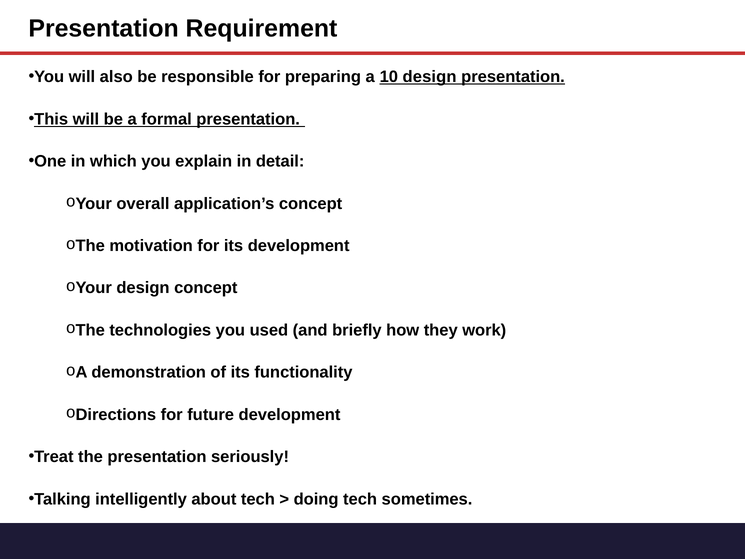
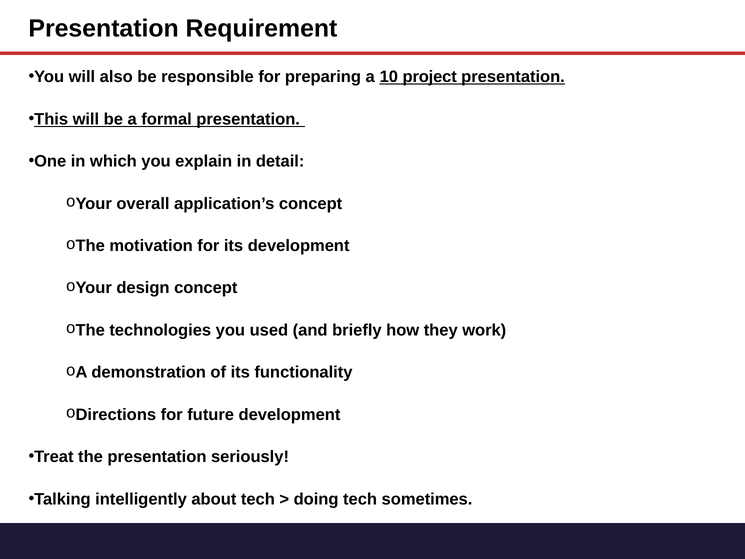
10 design: design -> project
